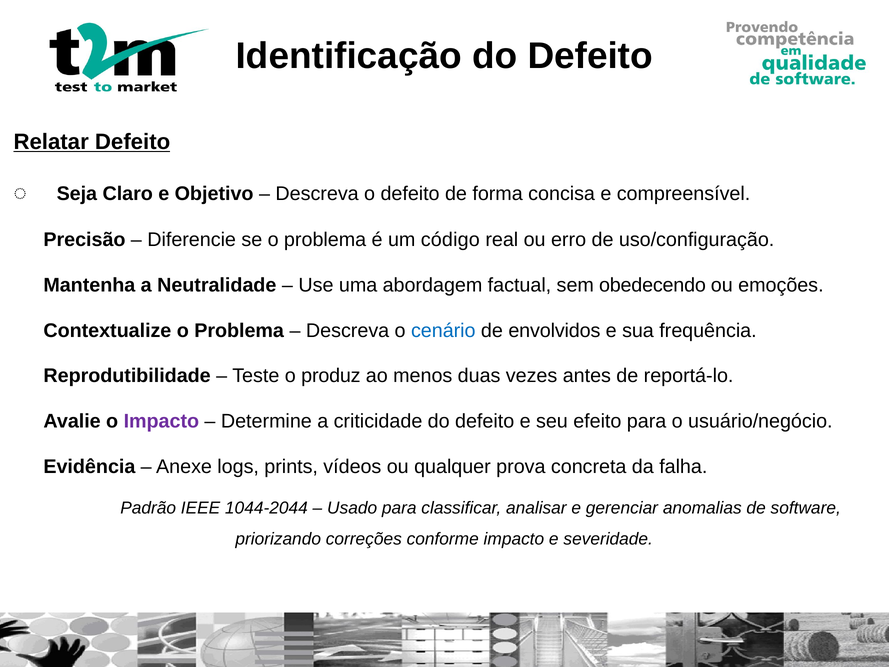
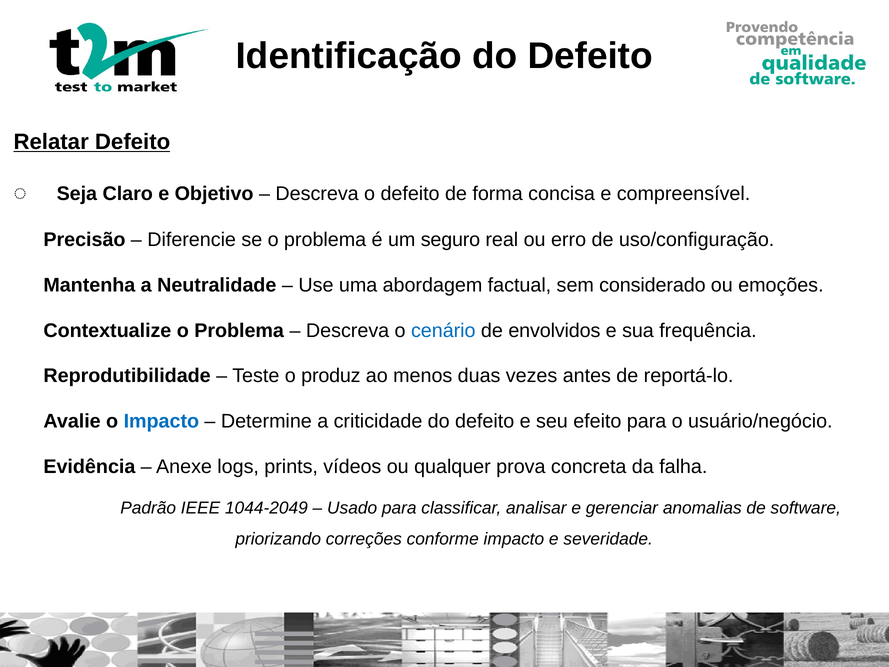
código: código -> seguro
obedecendo: obedecendo -> considerado
Impacto at (161, 421) colour: purple -> blue
1044-2044: 1044-2044 -> 1044-2049
